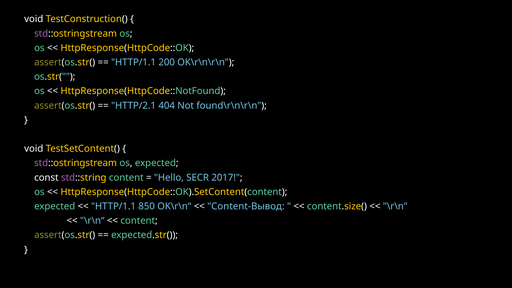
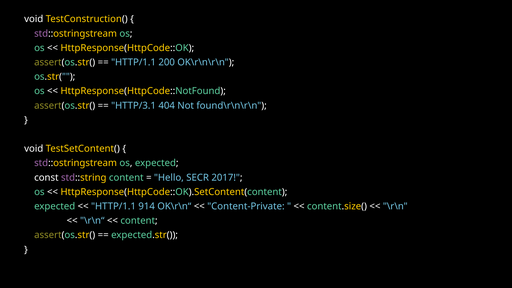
HTTP/2.1: HTTP/2.1 -> HTTP/3.1
850: 850 -> 914
Content-Вывод: Content-Вывод -> Content-Private
